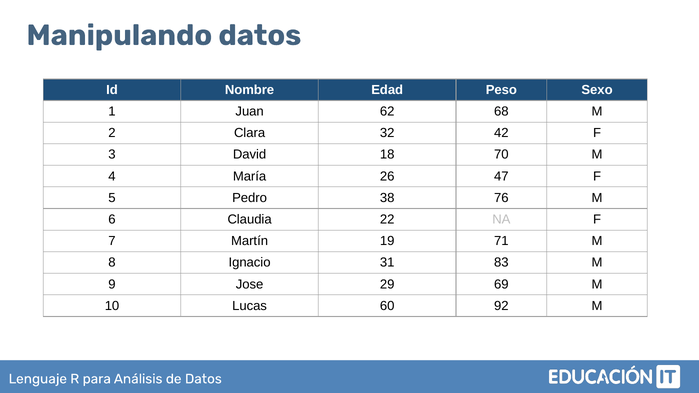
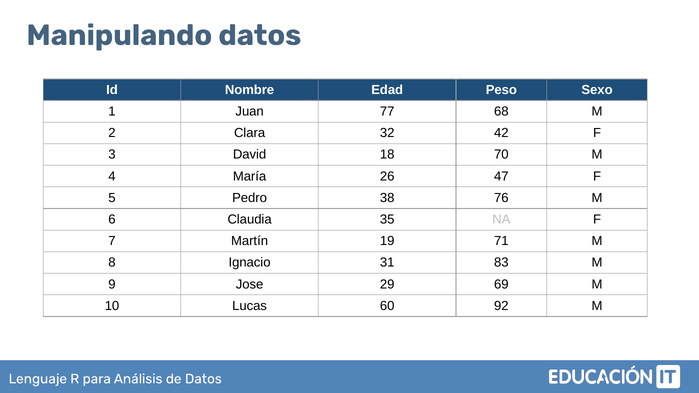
62: 62 -> 77
22: 22 -> 35
